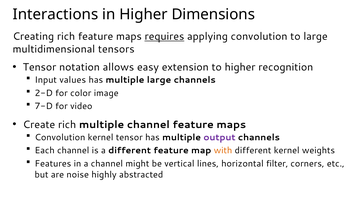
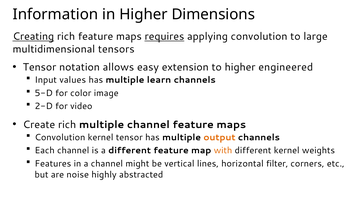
Interactions: Interactions -> Information
Creating underline: none -> present
recognition: recognition -> engineered
multiple large: large -> learn
2-D: 2-D -> 5-D
7-D: 7-D -> 2-D
output colour: purple -> orange
